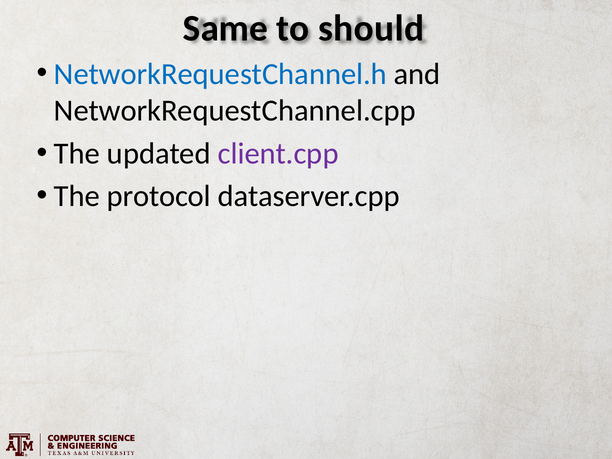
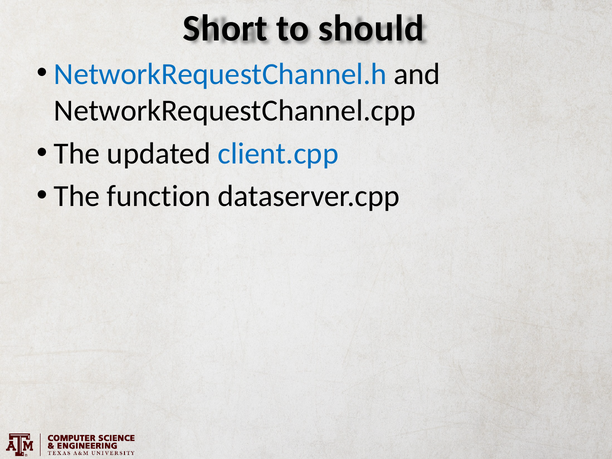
Same: Same -> Short
client.cpp colour: purple -> blue
protocol: protocol -> function
